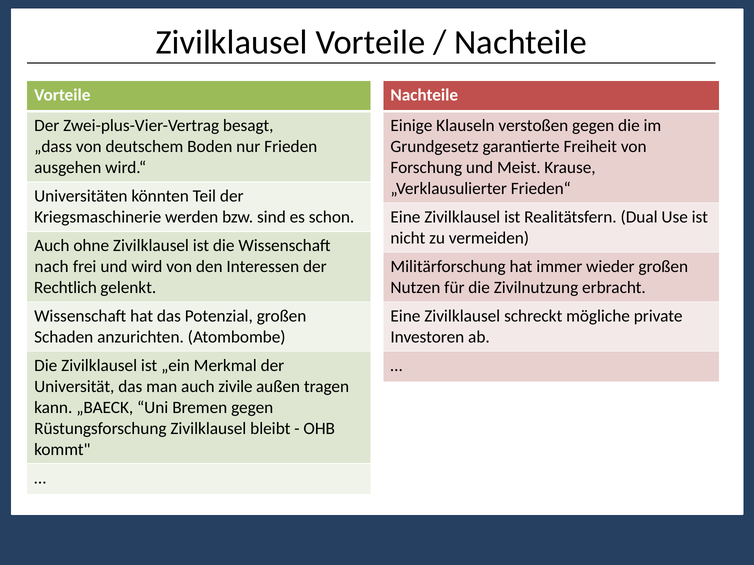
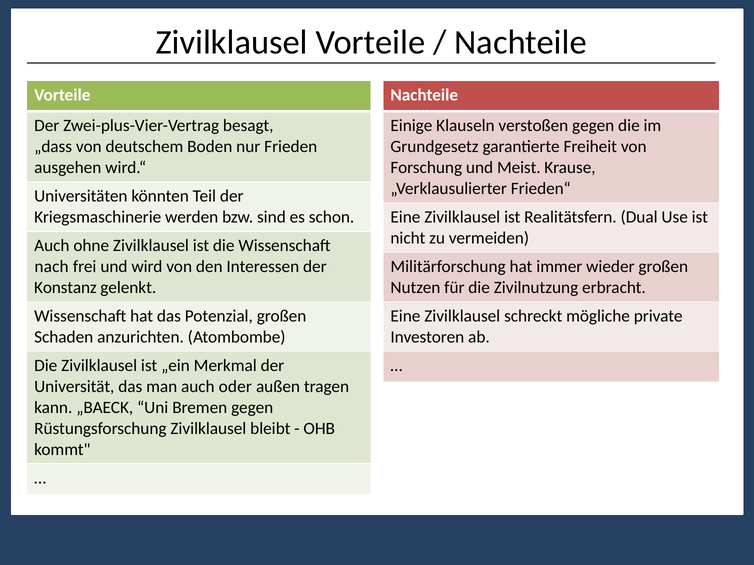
Rechtlich: Rechtlich -> Konstanz
zivile: zivile -> oder
